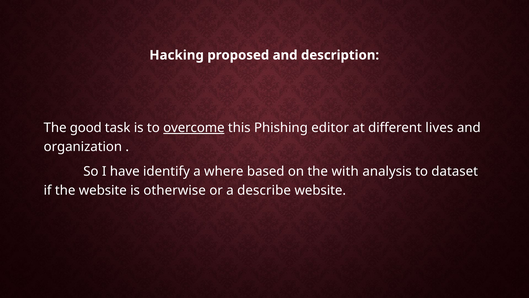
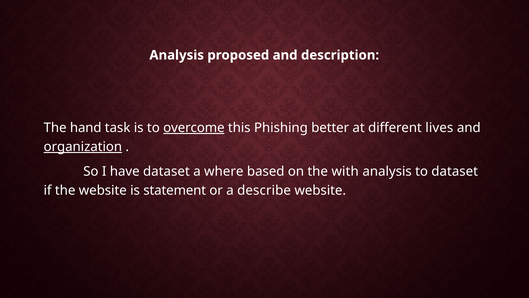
Hacking at (177, 55): Hacking -> Analysis
good: good -> hand
editor: editor -> better
organization underline: none -> present
have identify: identify -> dataset
otherwise: otherwise -> statement
